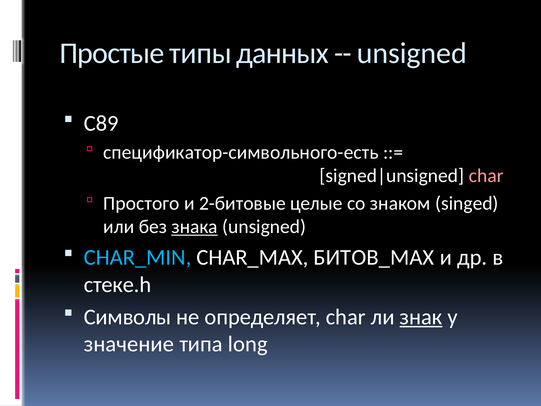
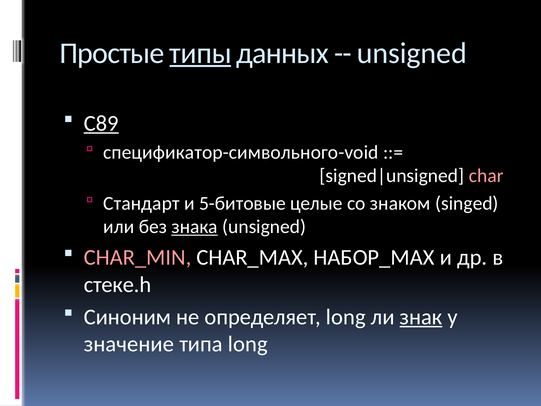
типы underline: none -> present
С89 underline: none -> present
спецификатор-символьного-есть: спецификатор-символьного-есть -> спецификатор-символьного-void
Простого: Простого -> Стандарт
2-битовые: 2-битовые -> 5-битовые
CHAR_MIN colour: light blue -> pink
БИТОВ_MAX: БИТОВ_MAX -> НАБОР_MAX
Символы: Символы -> Синоним
определяет char: char -> long
